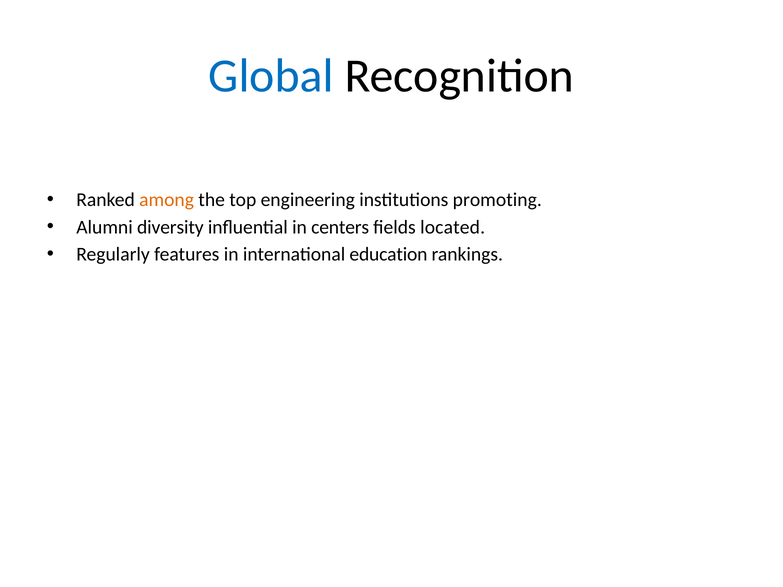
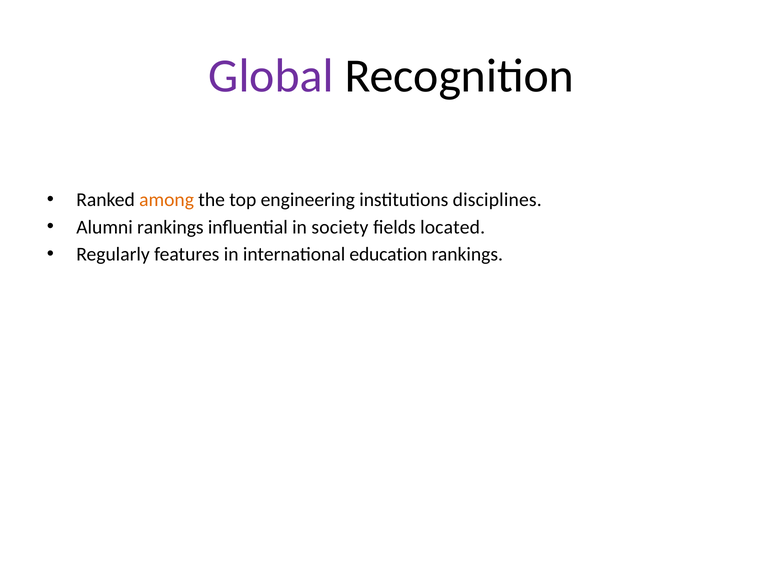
Global colour: blue -> purple
promoting: promoting -> disciplines
Alumni diversity: diversity -> rankings
centers: centers -> society
